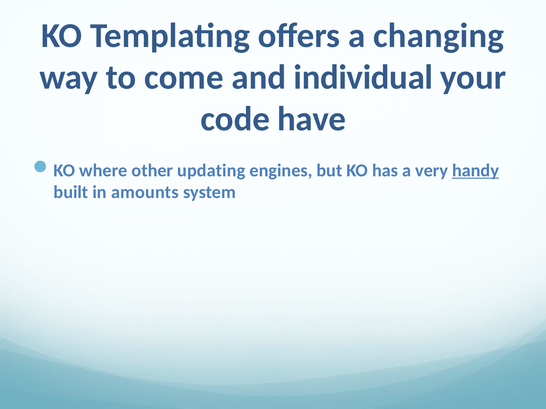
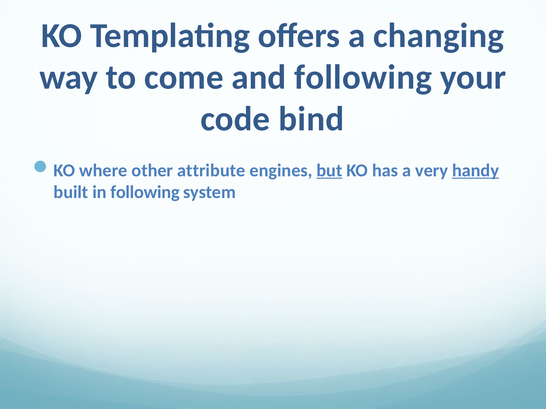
and individual: individual -> following
have: have -> bind
updating: updating -> attribute
but underline: none -> present
in amounts: amounts -> following
